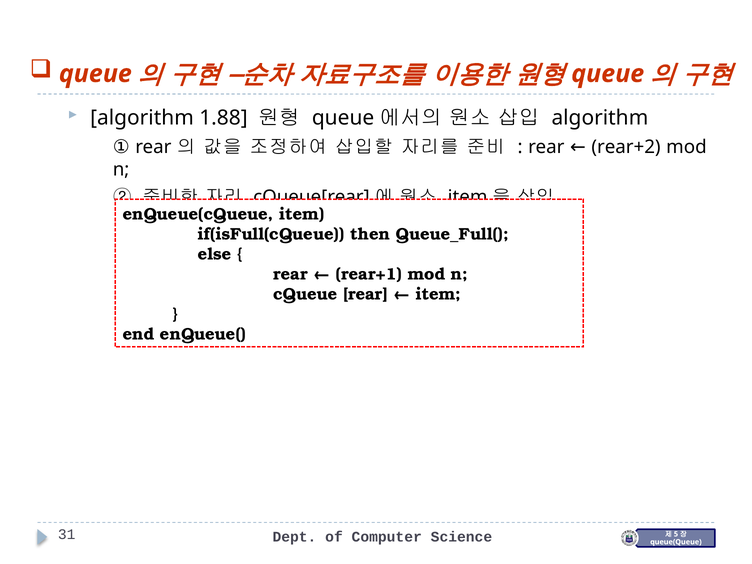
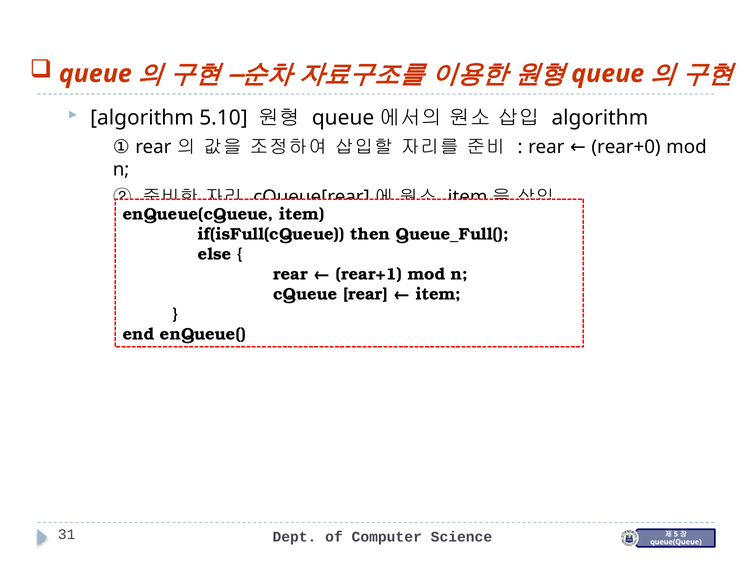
1.88: 1.88 -> 5.10
rear+2: rear+2 -> rear+0
